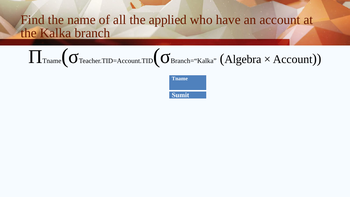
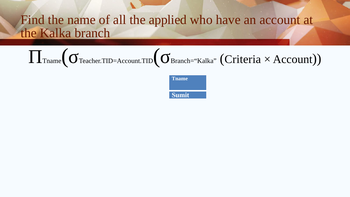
Algebra: Algebra -> Criteria
